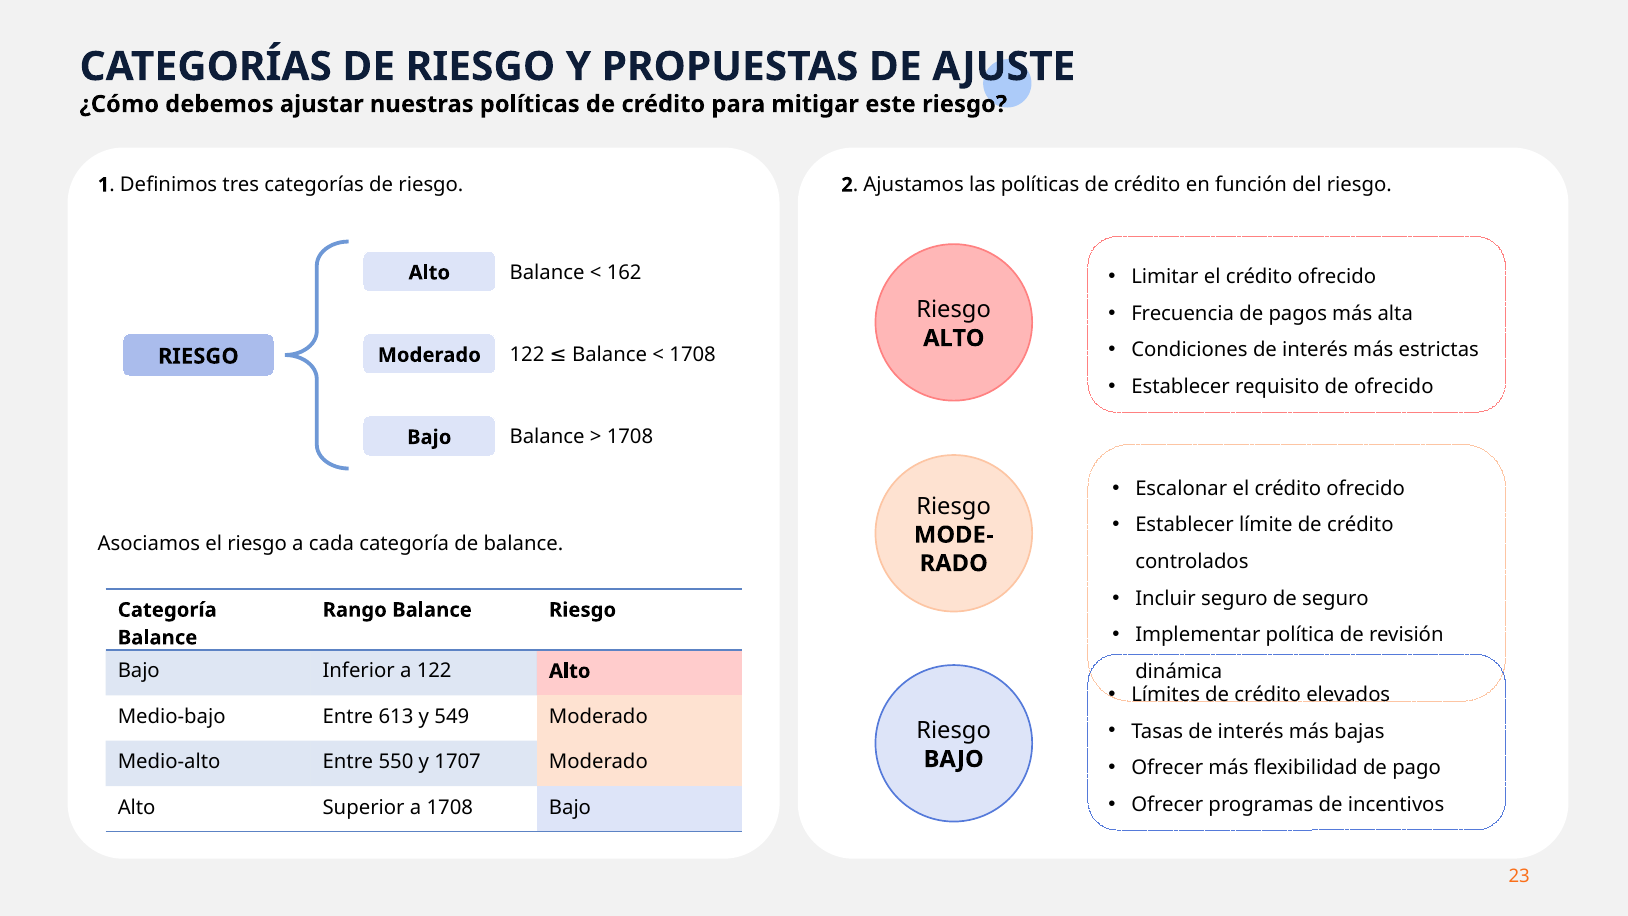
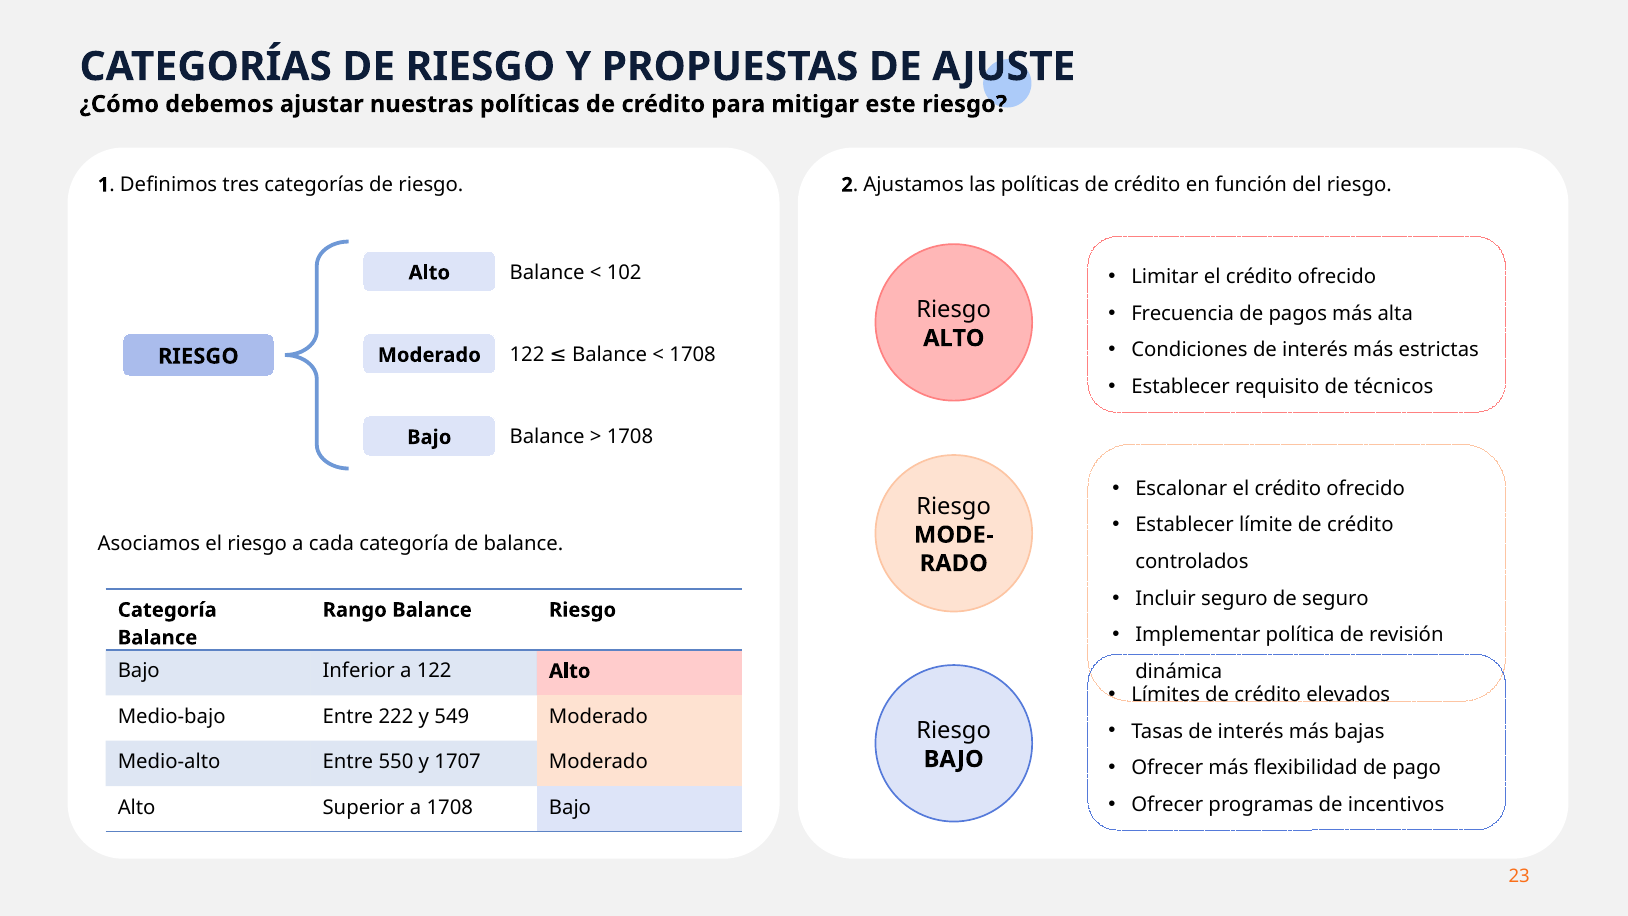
162: 162 -> 102
de ofrecido: ofrecido -> técnicos
613: 613 -> 222
